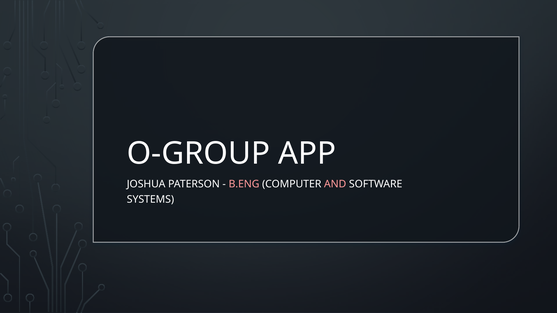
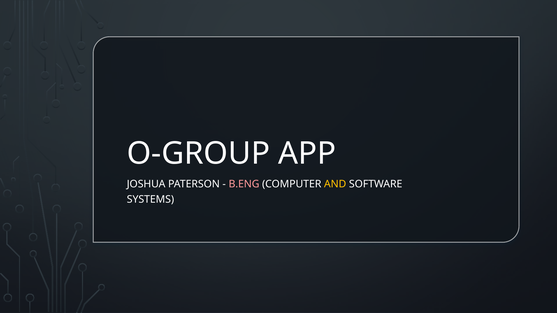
AND colour: pink -> yellow
